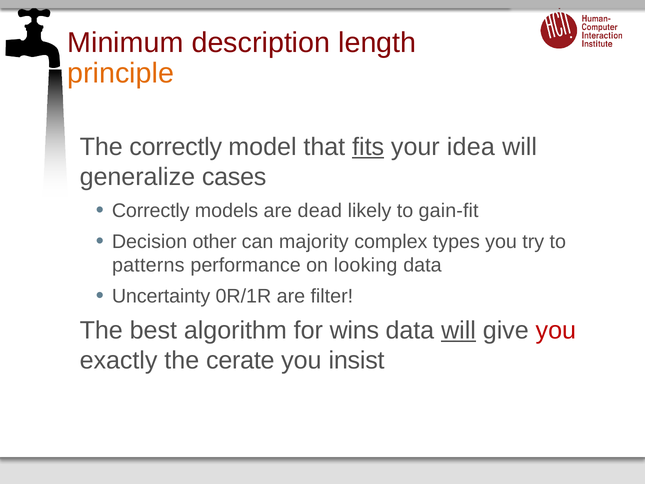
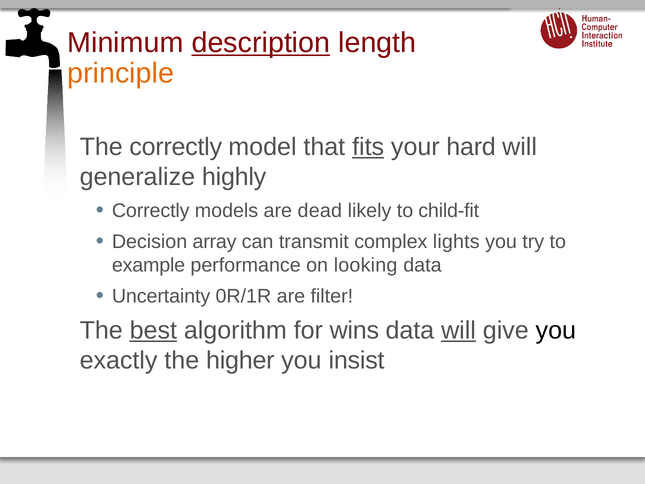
description underline: none -> present
idea: idea -> hard
cases: cases -> highly
gain-fit: gain-fit -> child-fit
other: other -> array
majority: majority -> transmit
types: types -> lights
patterns: patterns -> example
best underline: none -> present
you at (556, 330) colour: red -> black
cerate: cerate -> higher
